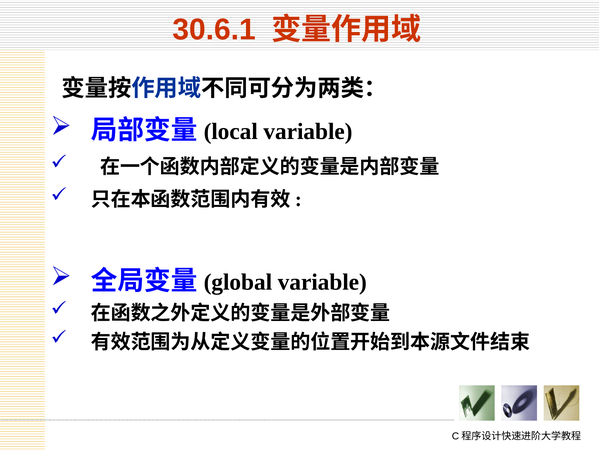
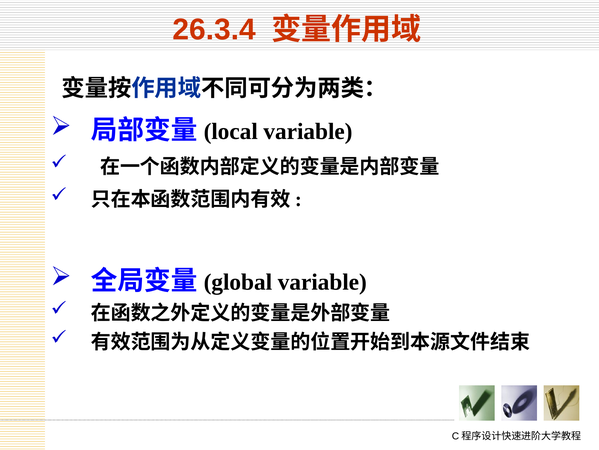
30.6.1: 30.6.1 -> 26.3.4
